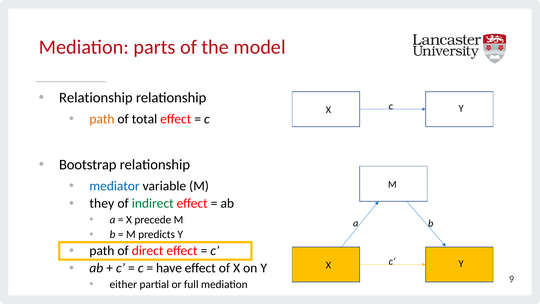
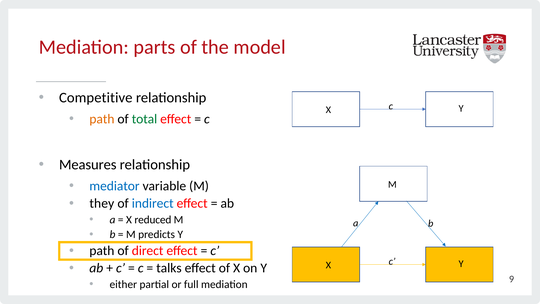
Relationship at (96, 97): Relationship -> Competitive
total colour: black -> green
Bootstrap: Bootstrap -> Measures
indirect colour: green -> blue
precede: precede -> reduced
have: have -> talks
